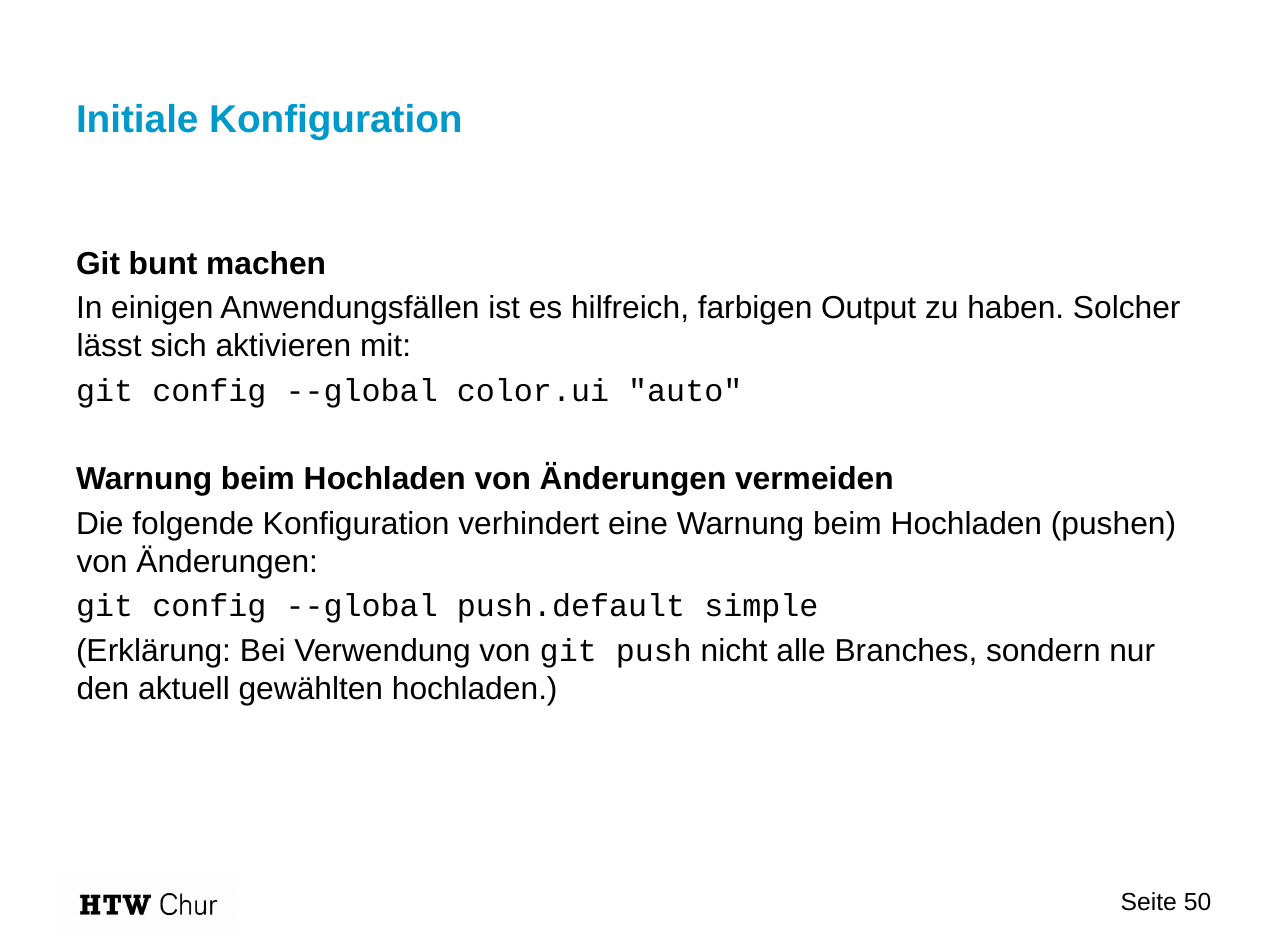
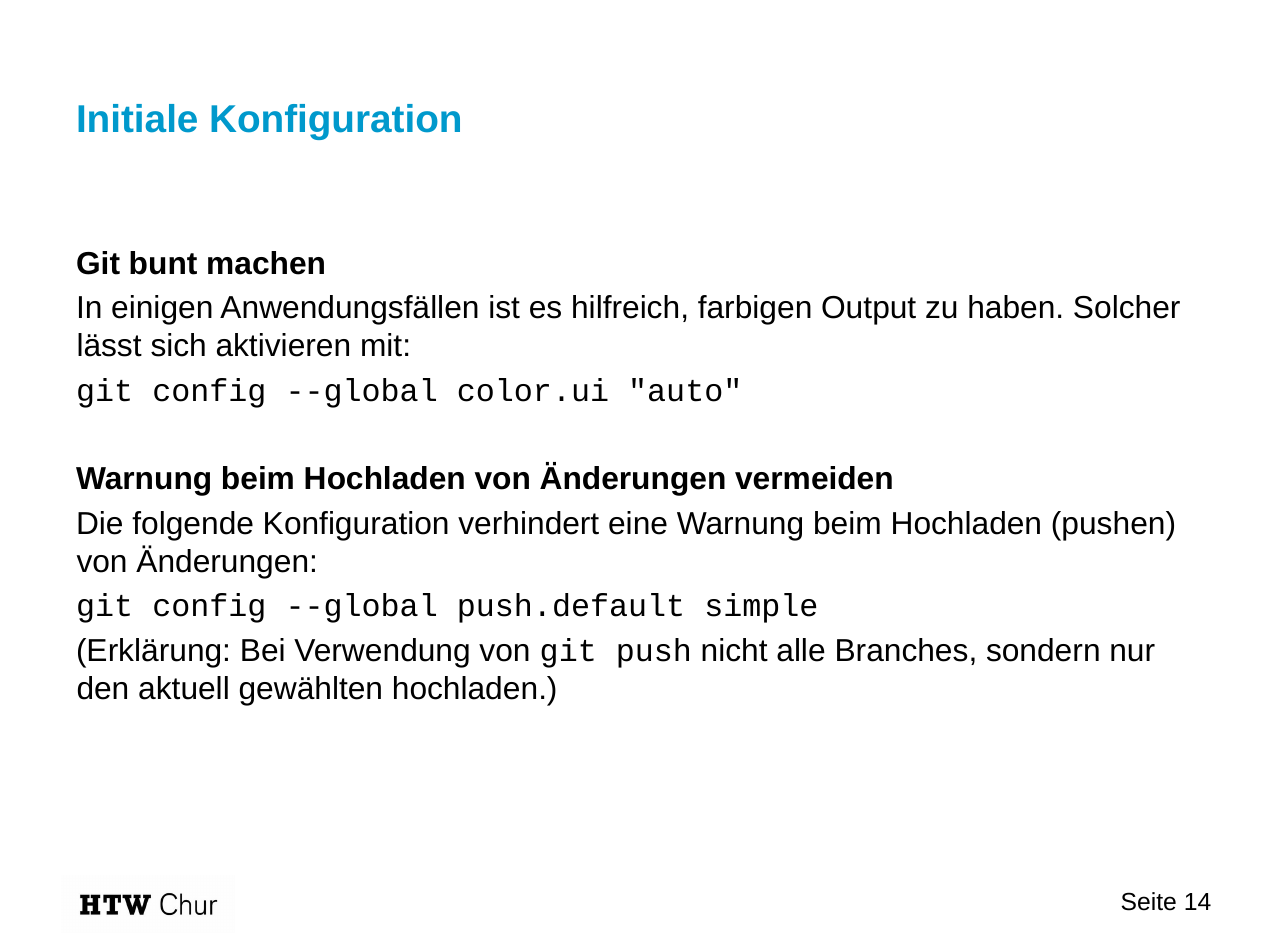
50: 50 -> 14
